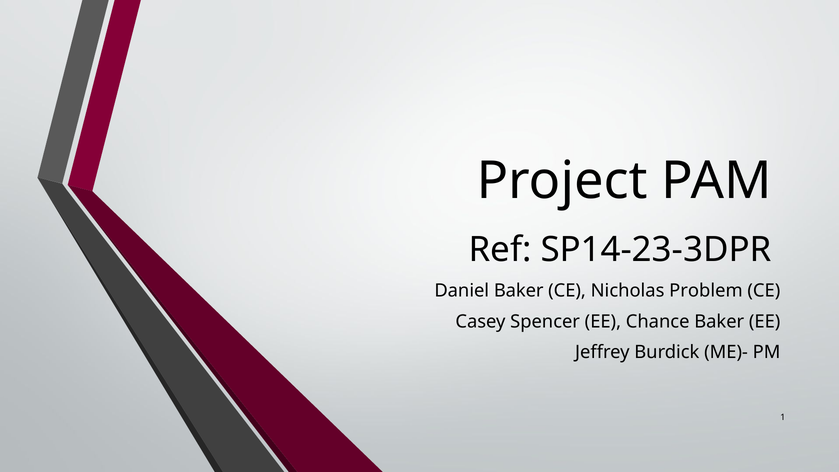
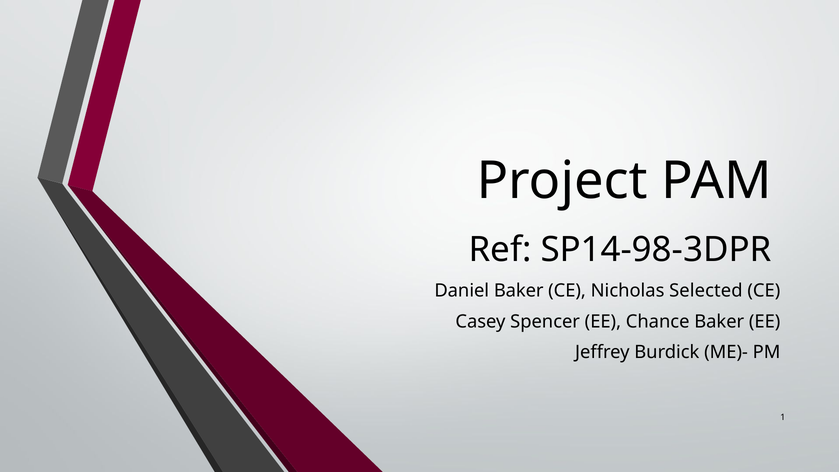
SP14-23-3DPR: SP14-23-3DPR -> SP14-98-3DPR
Problem: Problem -> Selected
